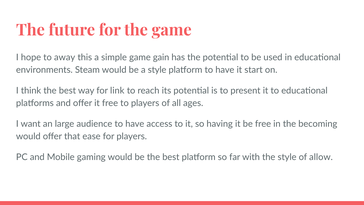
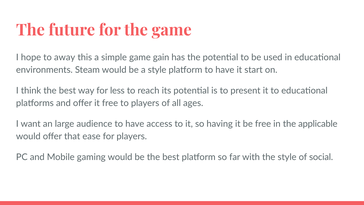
link: link -> less
becoming: becoming -> applicable
allow: allow -> social
